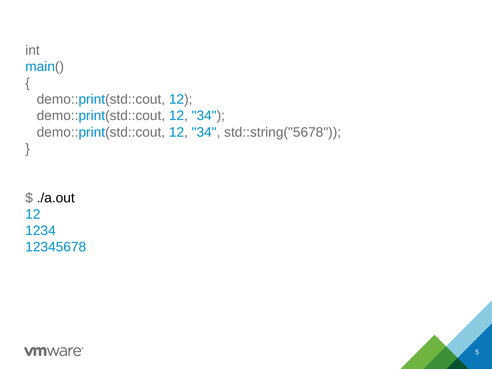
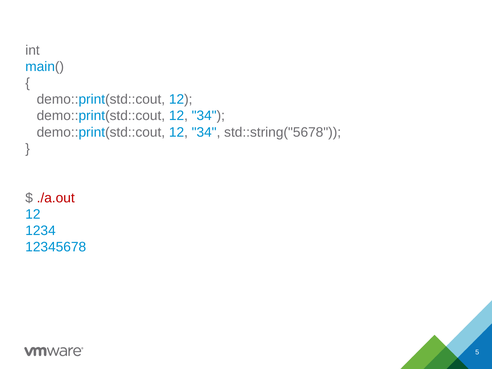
./a.out colour: black -> red
